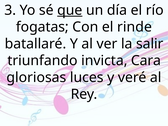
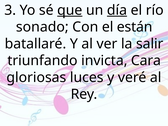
día underline: none -> present
fogatas: fogatas -> sonado
rinde: rinde -> están
